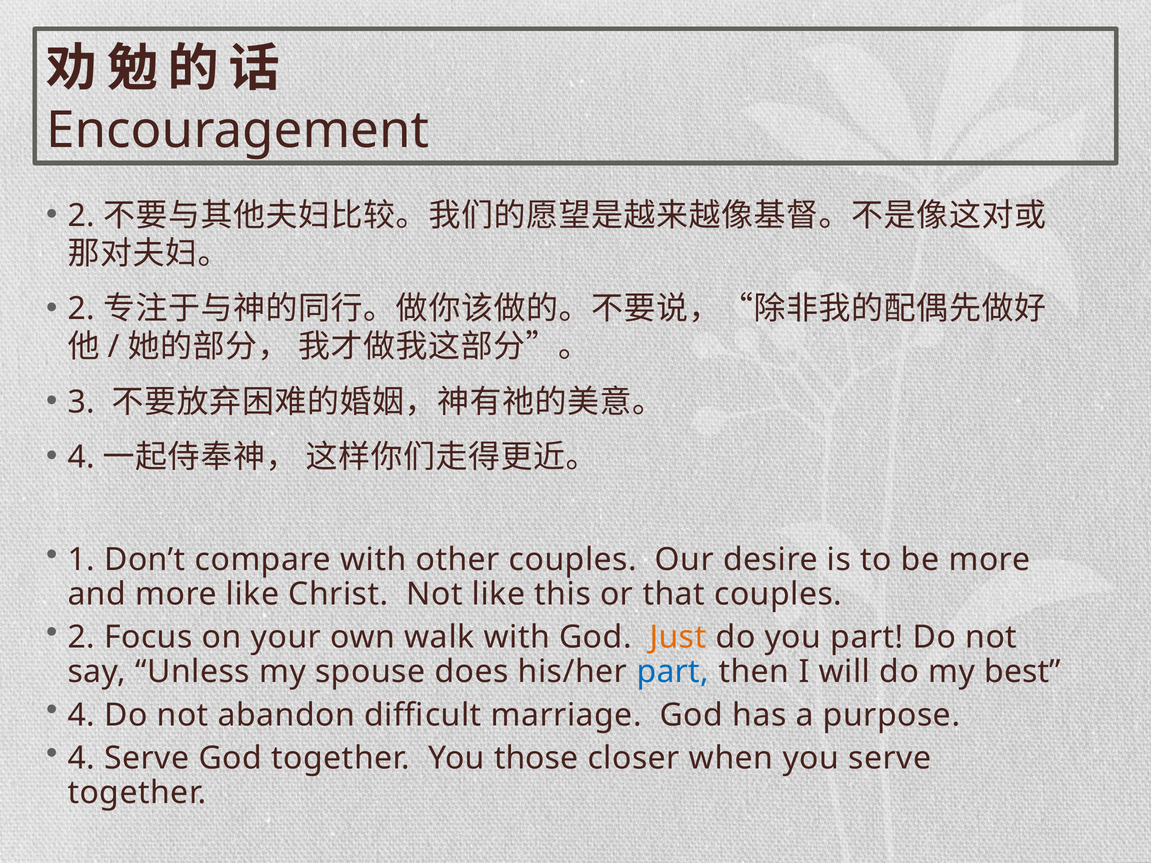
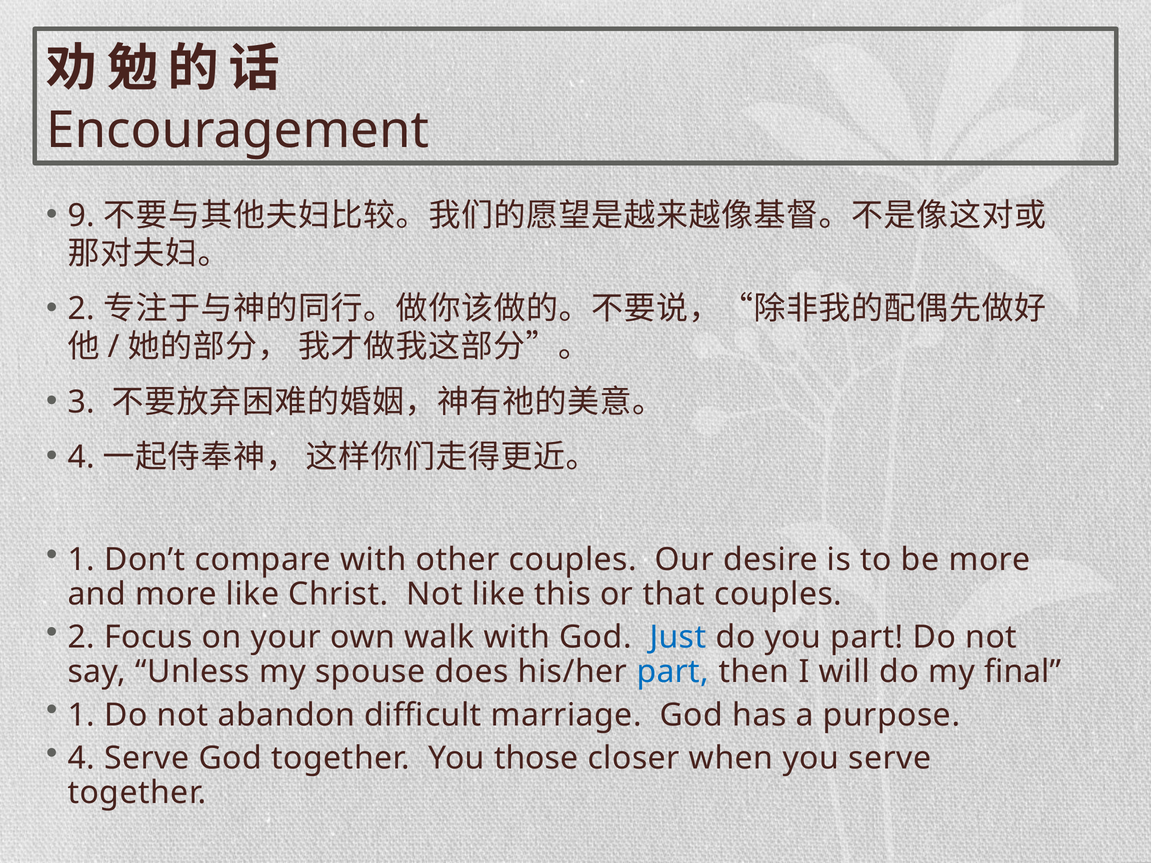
2 at (81, 216): 2 -> 9
Just colour: orange -> blue
best: best -> final
4 at (81, 715): 4 -> 1
